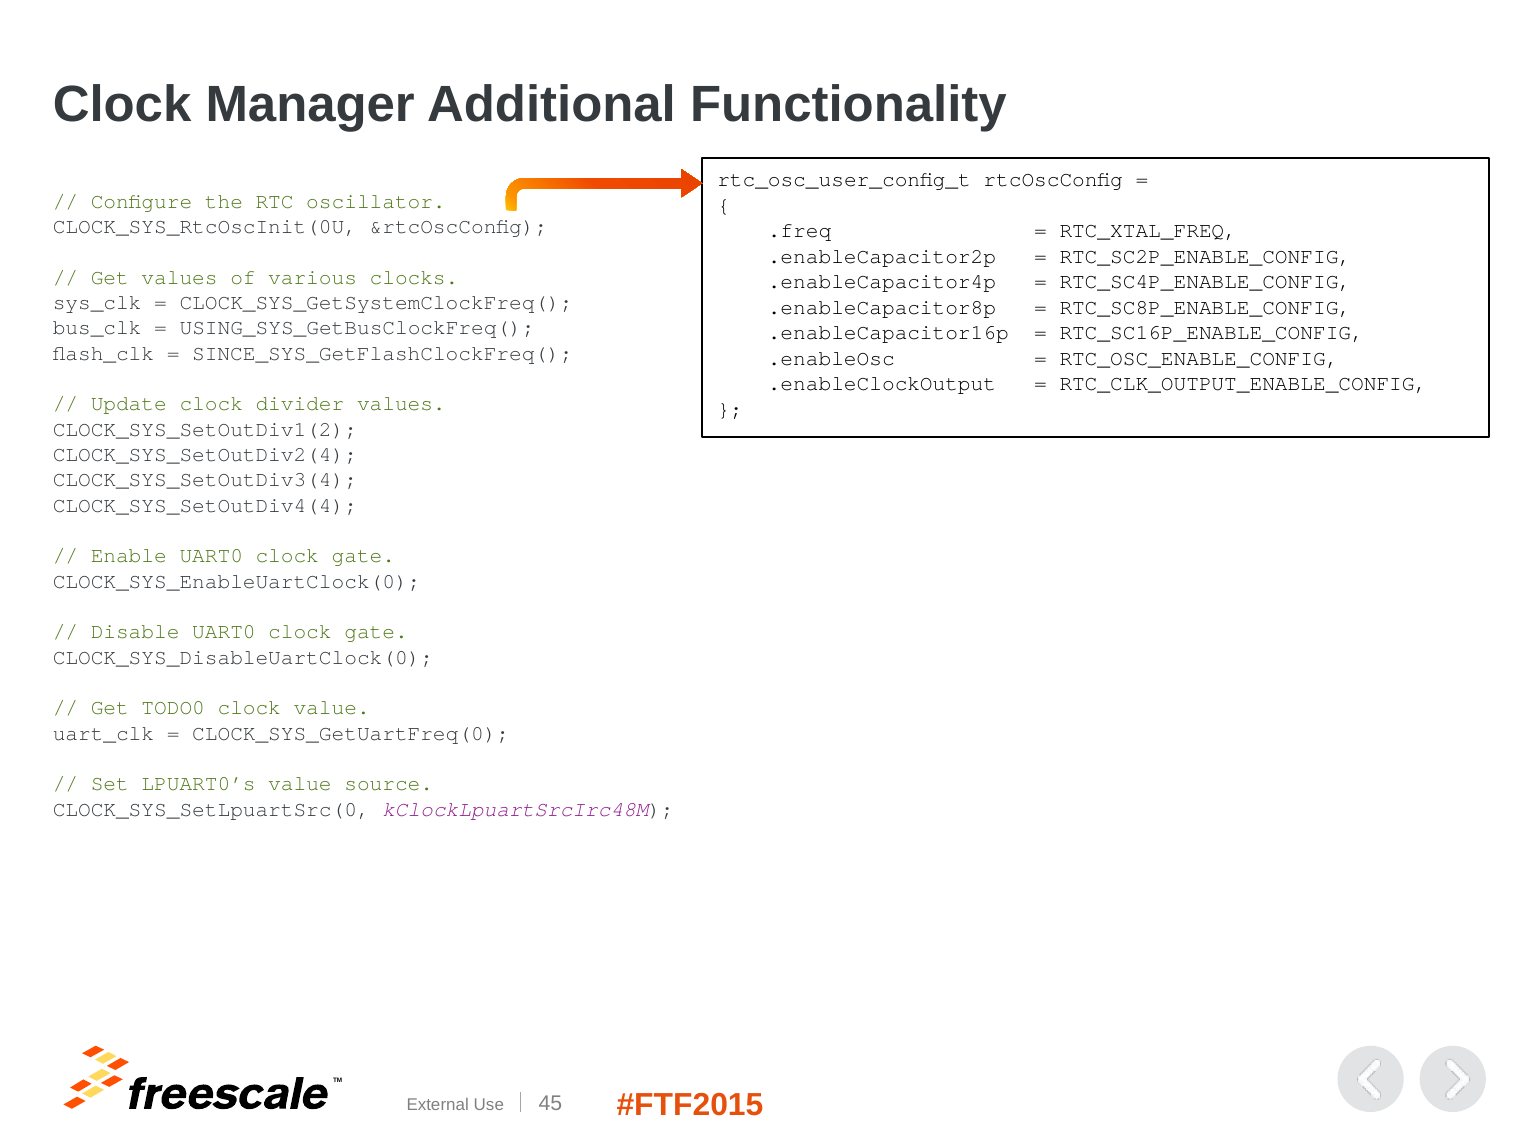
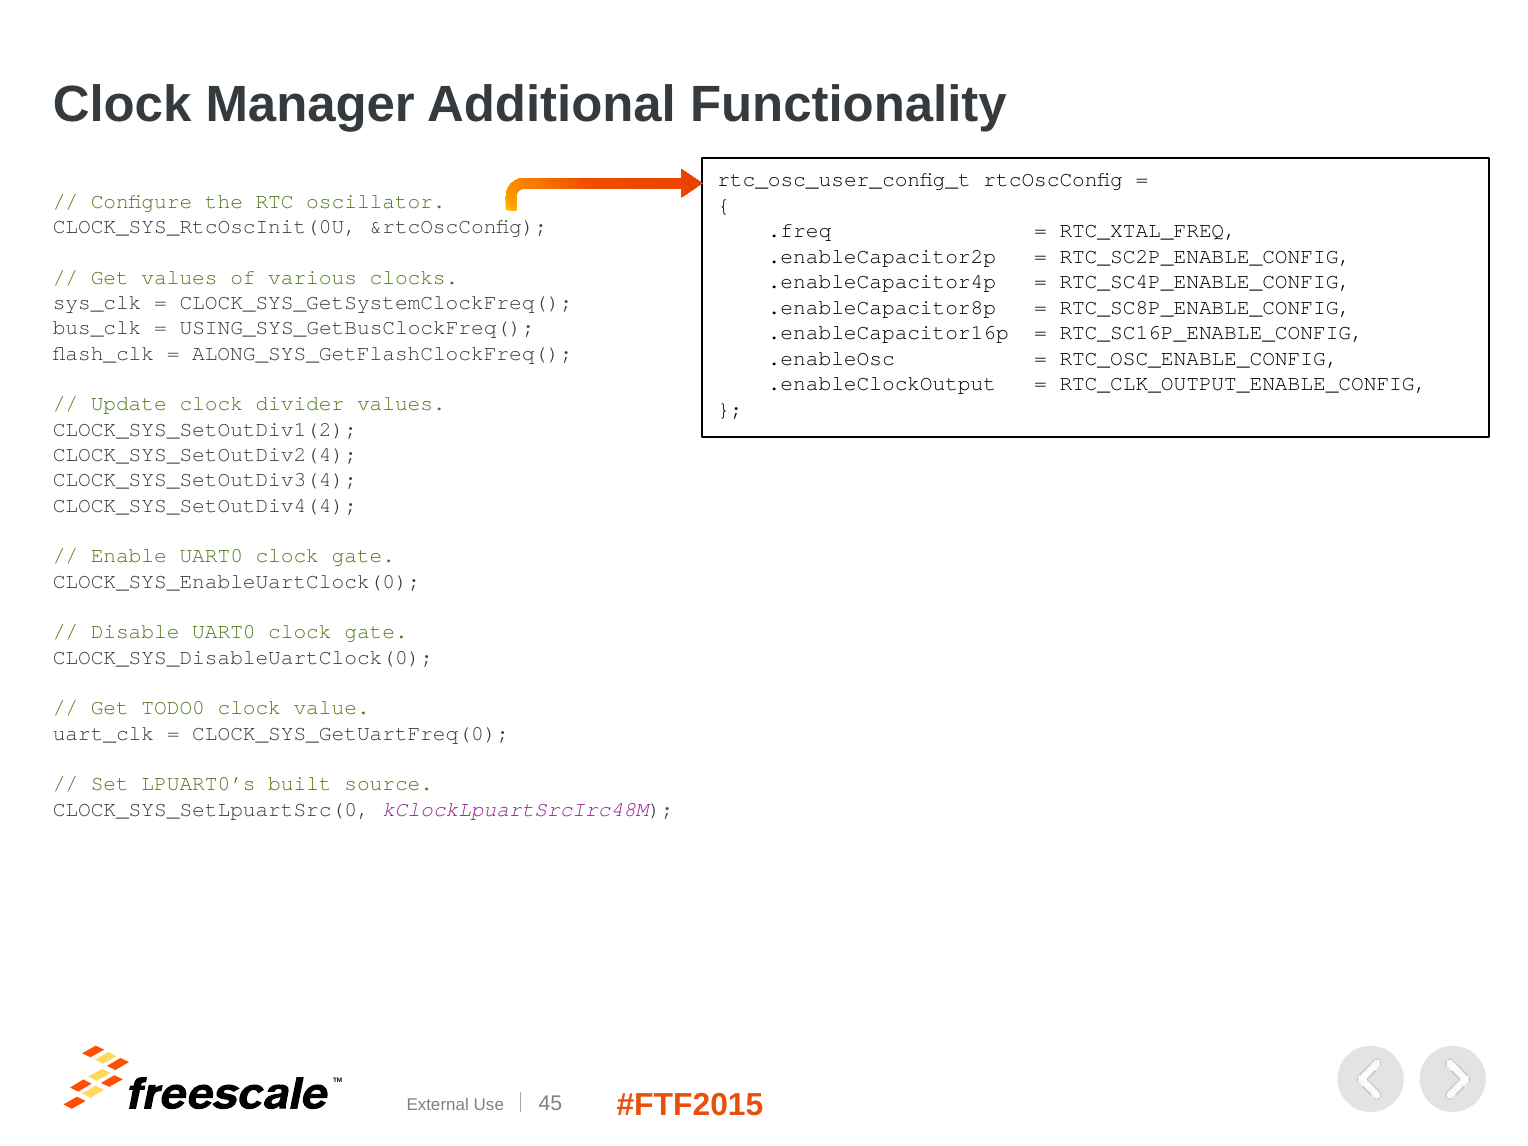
SINCE_SYS_GetFlashClockFreq(: SINCE_SYS_GetFlashClockFreq( -> ALONG_SYS_GetFlashClockFreq(
LPUART0’s value: value -> built
